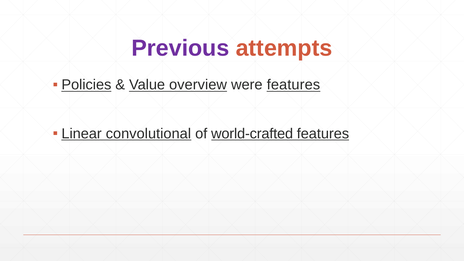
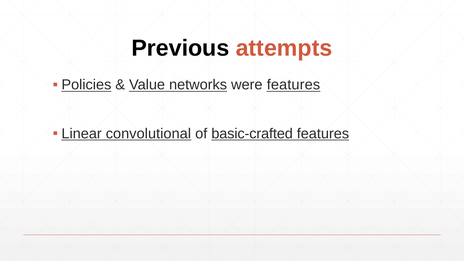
Previous colour: purple -> black
overview: overview -> networks
world-crafted: world-crafted -> basic-crafted
